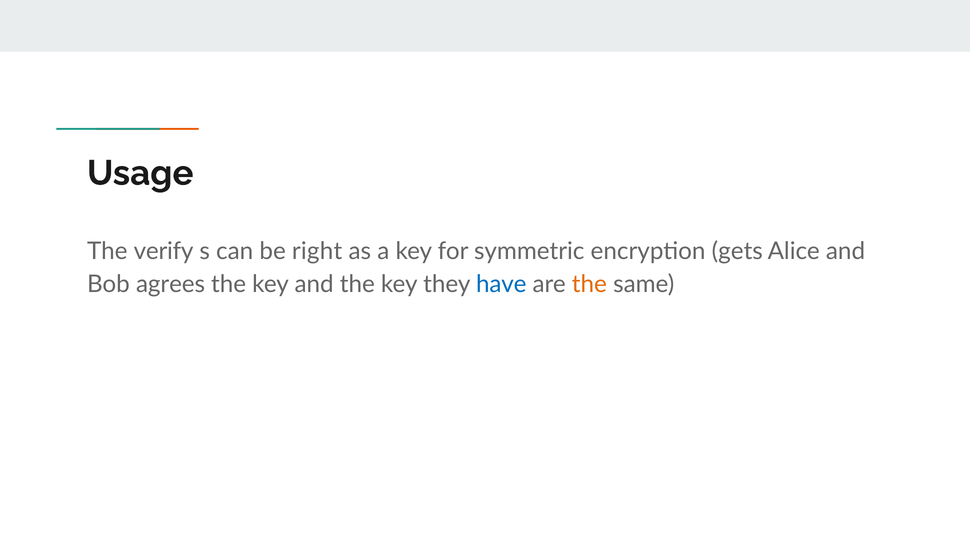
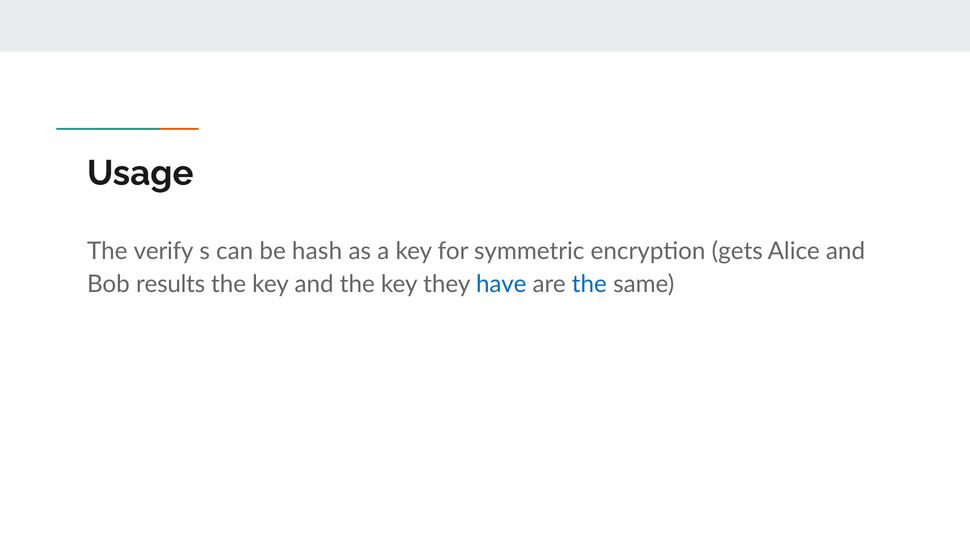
right: right -> hash
agrees: agrees -> results
the at (589, 284) colour: orange -> blue
